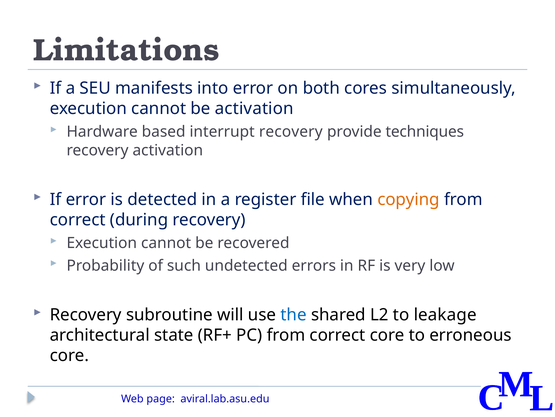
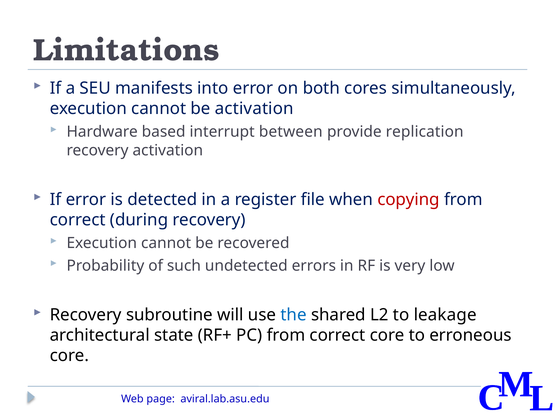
interrupt recovery: recovery -> between
techniques: techniques -> replication
copying colour: orange -> red
